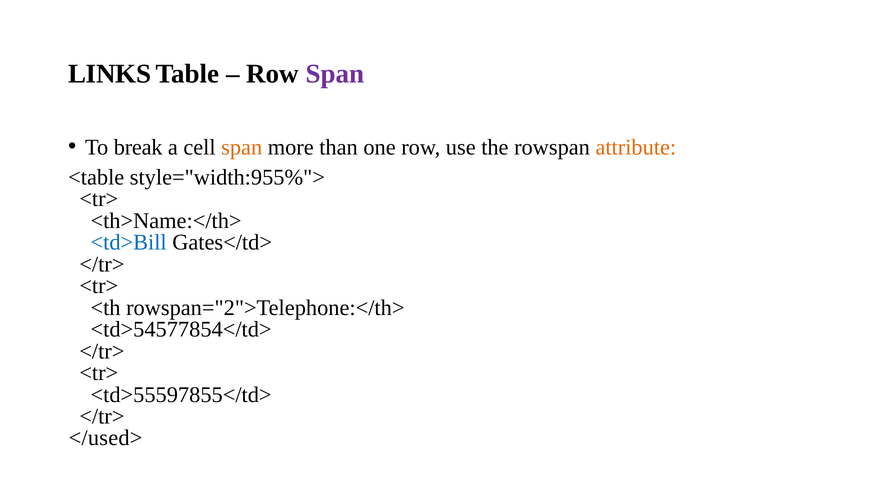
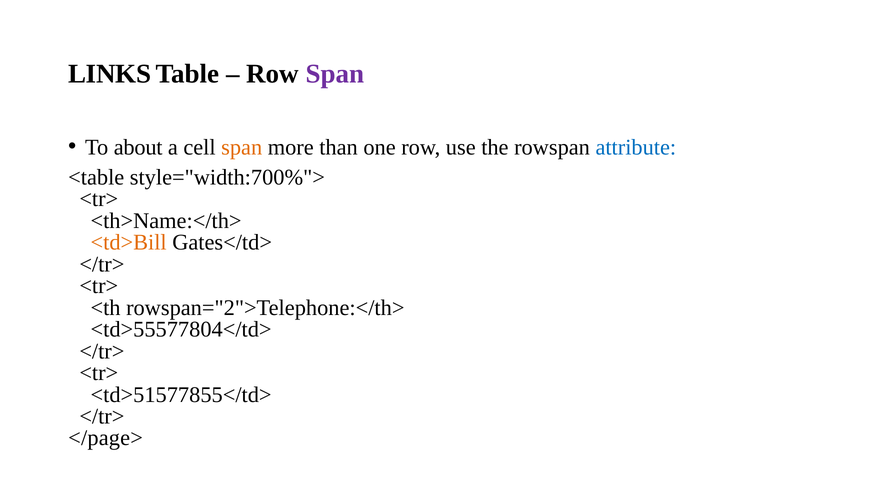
break: break -> about
attribute colour: orange -> blue
style="width:955%">: style="width:955%"> -> style="width:700%">
<td>Bill colour: blue -> orange
<td>54577854</td>: <td>54577854</td> -> <td>55577804</td>
<td>55597855</td>: <td>55597855</td> -> <td>51577855</td>
</used>: </used> -> </page>
